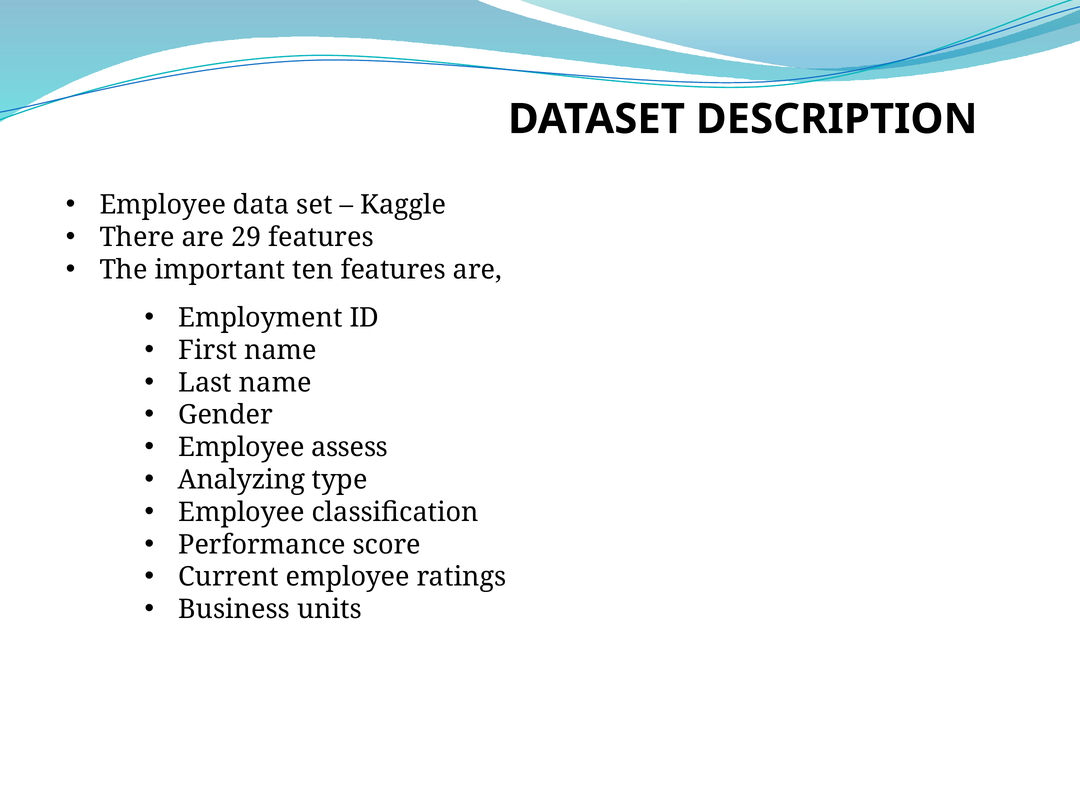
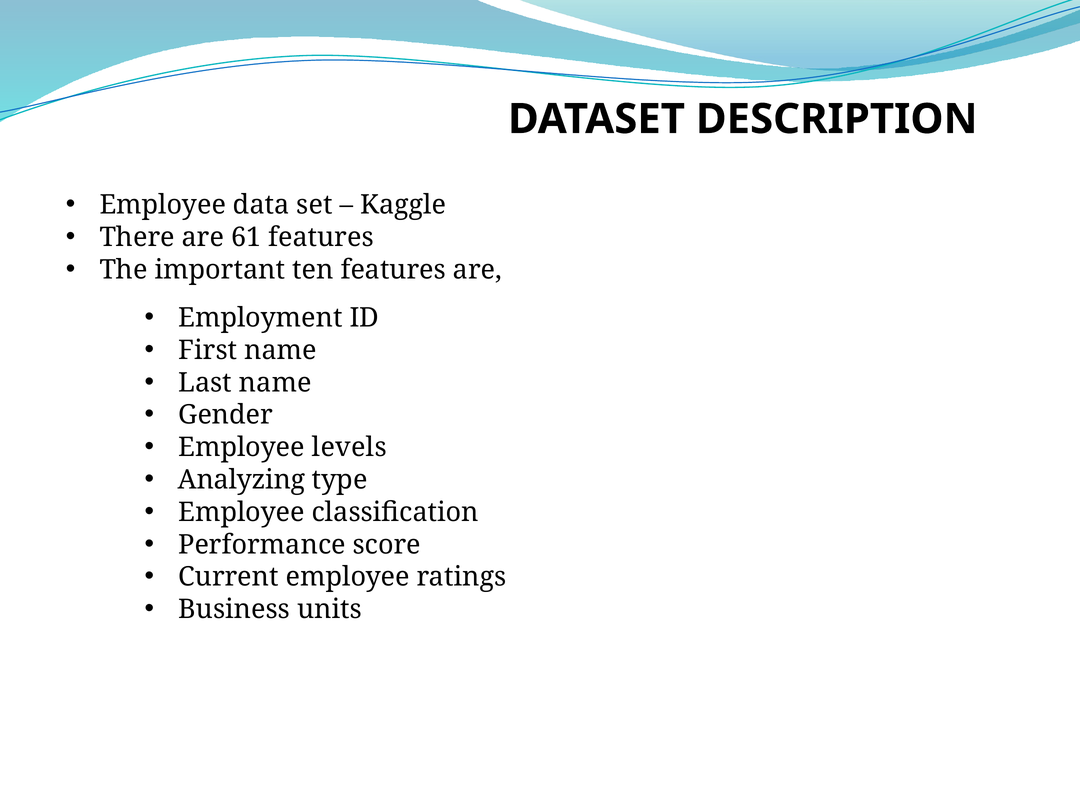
29: 29 -> 61
assess: assess -> levels
